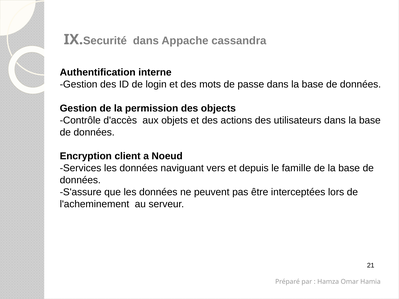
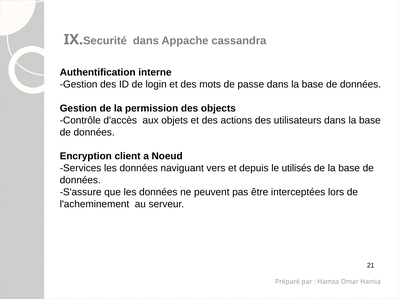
famille: famille -> utilisés
